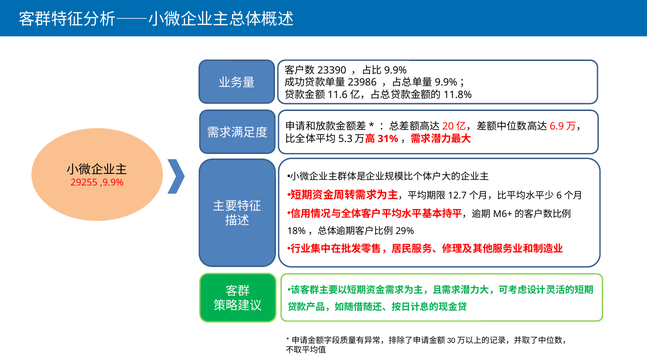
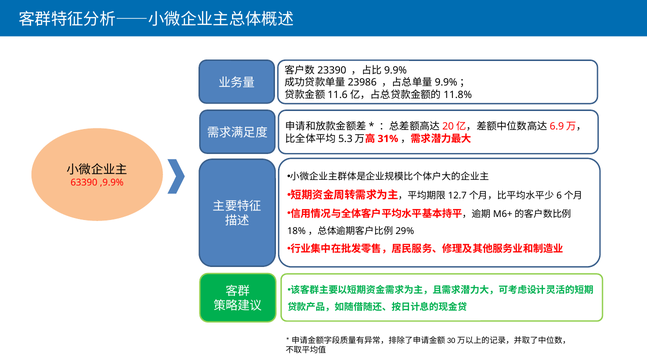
29255: 29255 -> 63390
